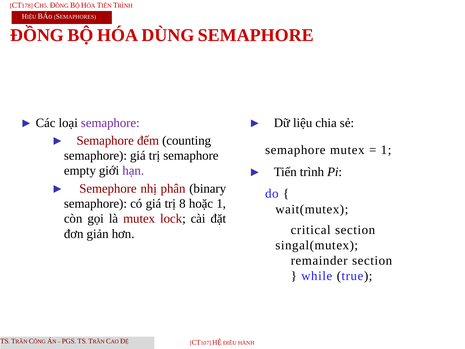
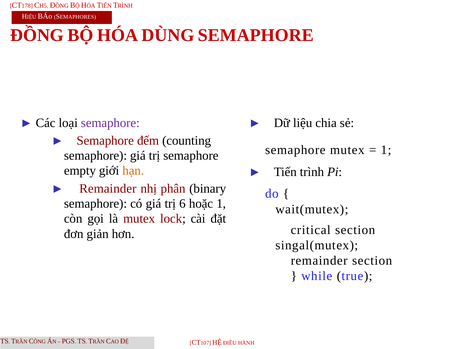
hạn colour: purple -> orange
Semephore at (108, 188): Semephore -> Remainder
8: 8 -> 6
